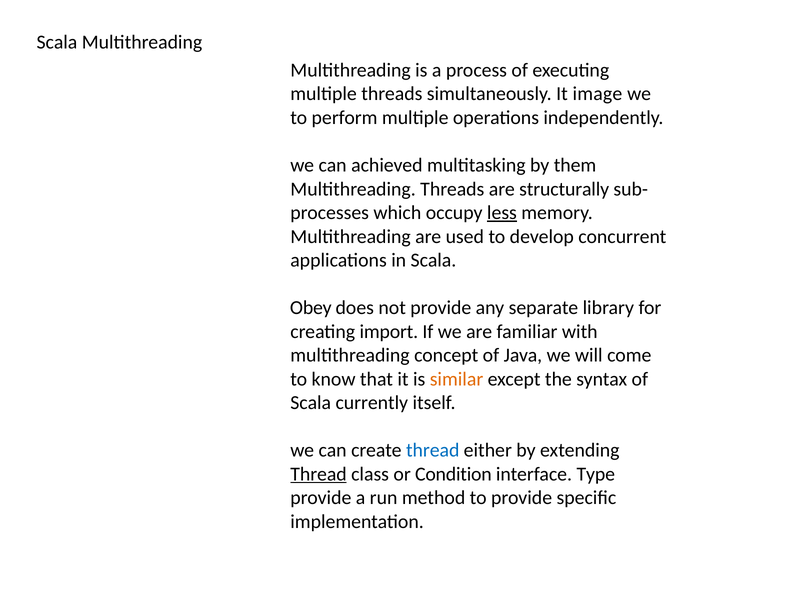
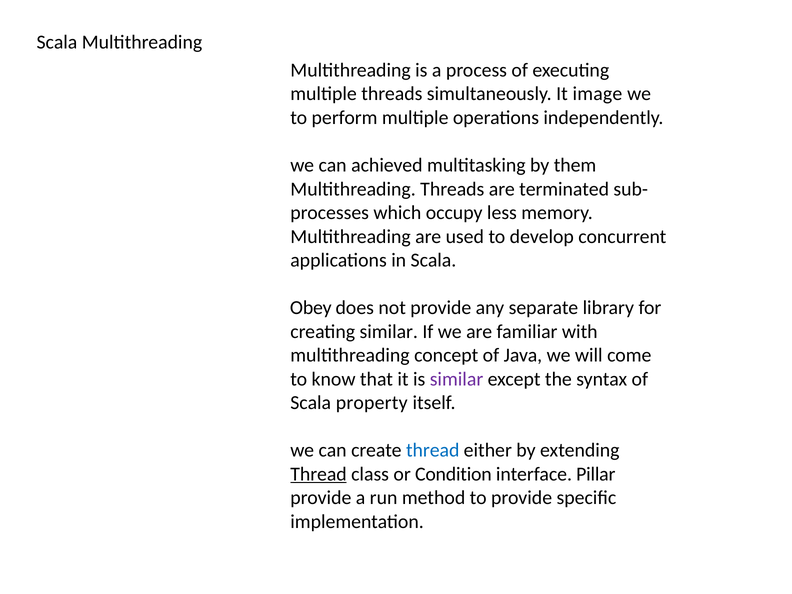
structurally: structurally -> terminated
less underline: present -> none
creating import: import -> similar
similar at (457, 379) colour: orange -> purple
currently: currently -> property
Type: Type -> Pillar
